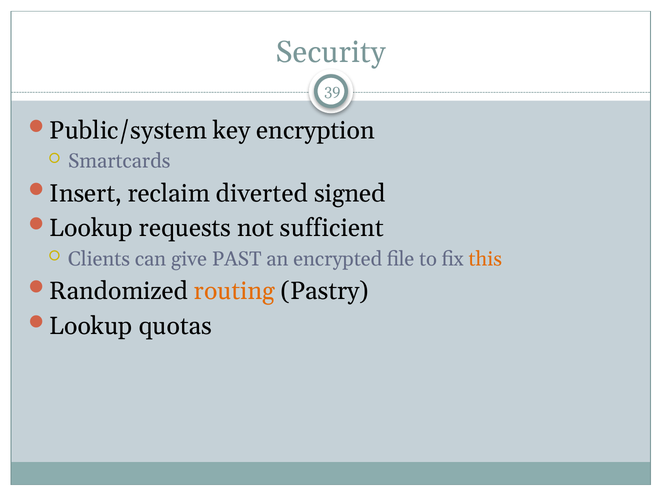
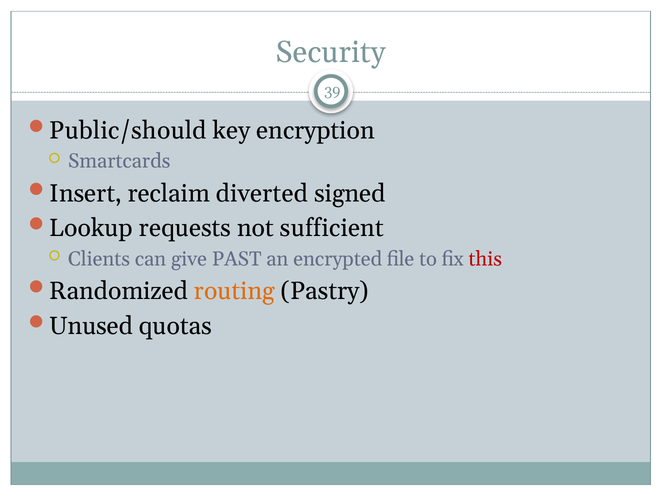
Public/system: Public/system -> Public/should
this colour: orange -> red
Lookup at (91, 326): Lookup -> Unused
